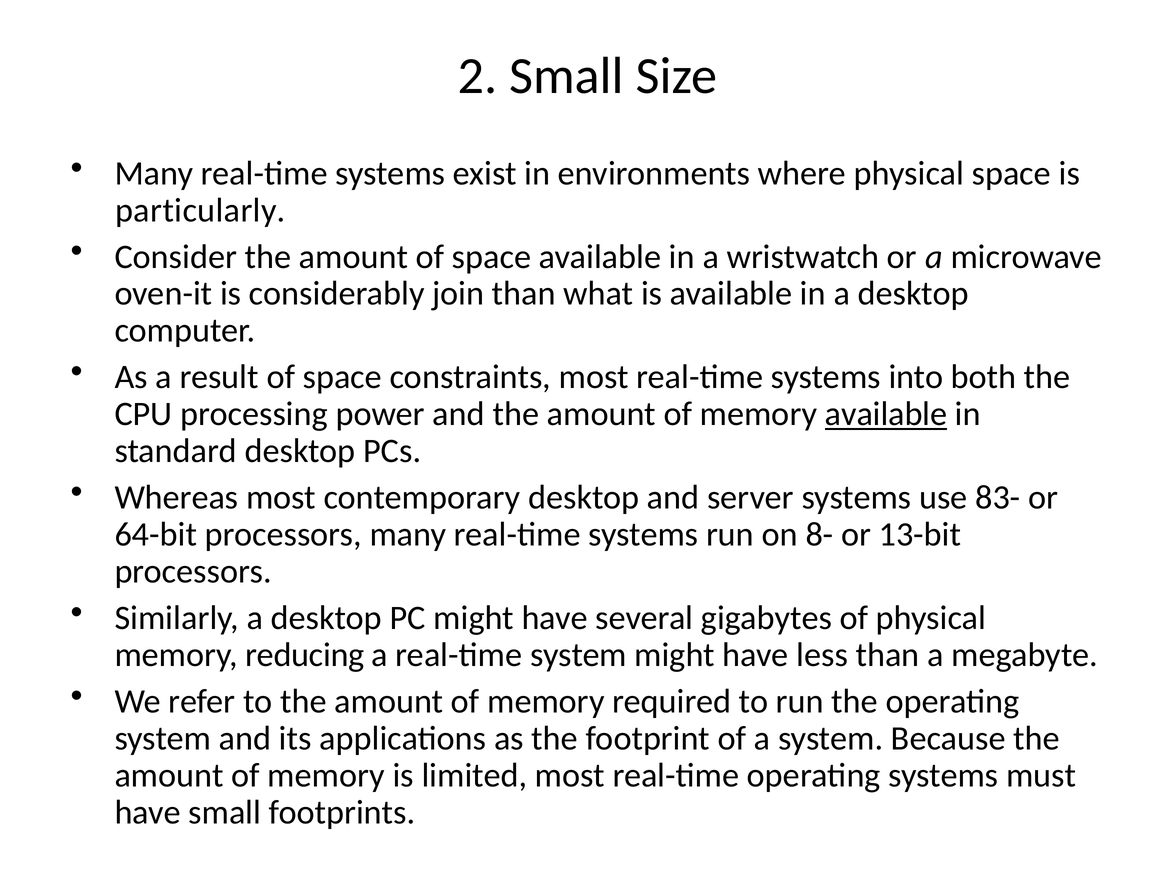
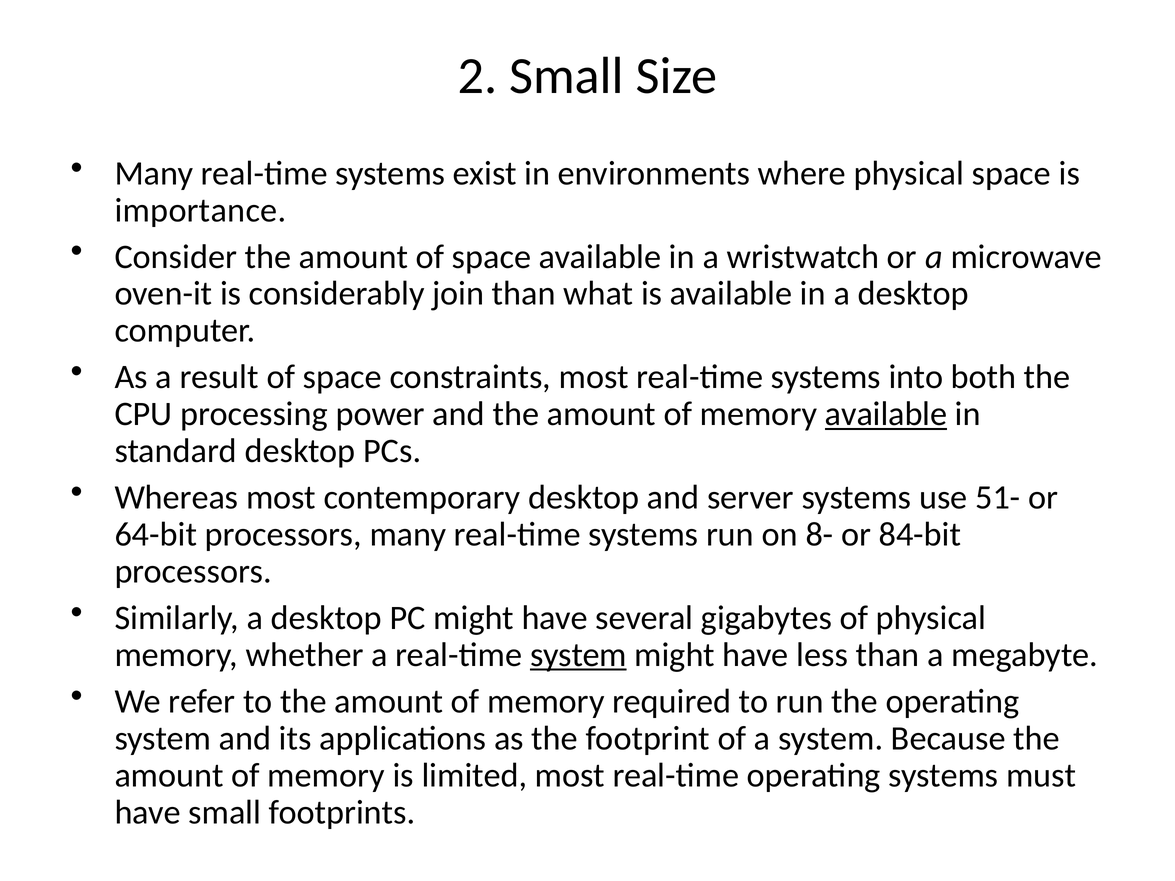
particularly: particularly -> importance
83-: 83- -> 51-
13-bit: 13-bit -> 84-bit
reducing: reducing -> whether
system at (578, 655) underline: none -> present
